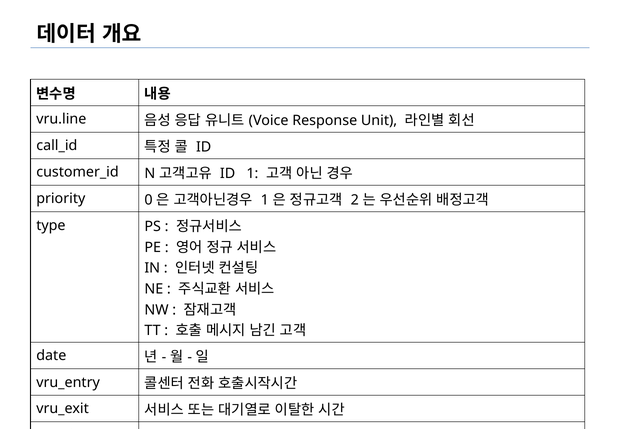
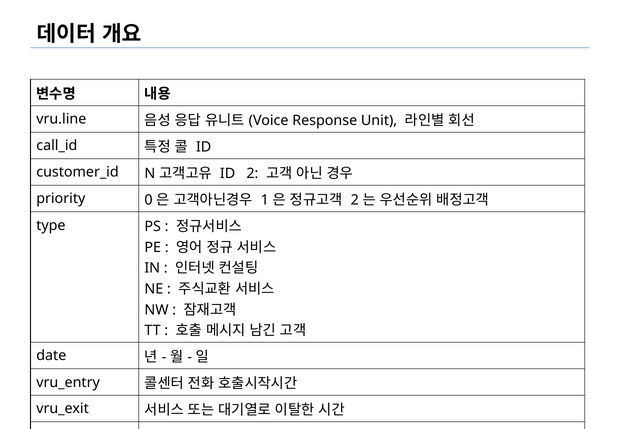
ID 1: 1 -> 2
